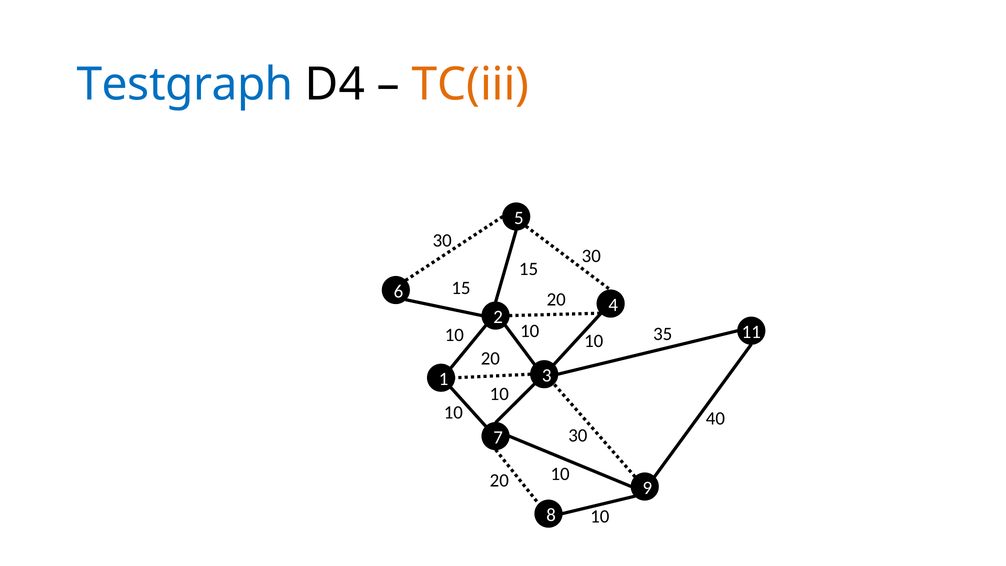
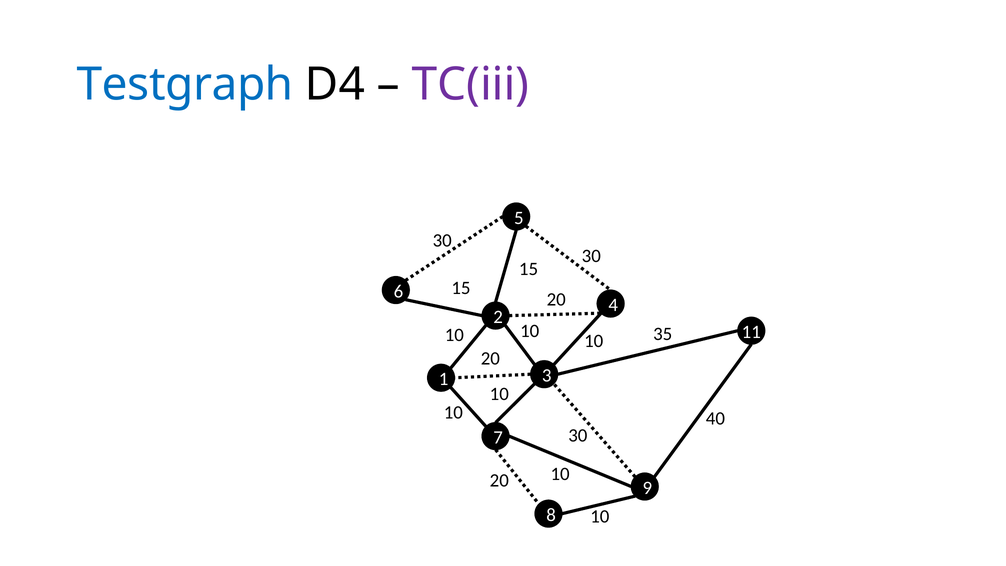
TC(iii colour: orange -> purple
